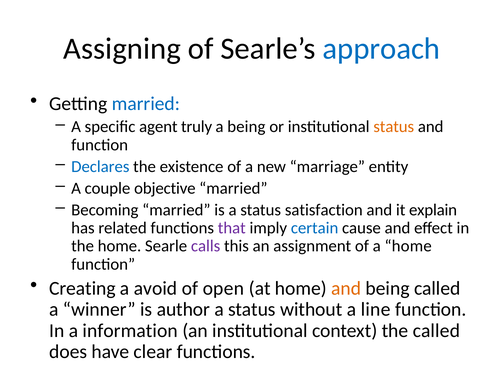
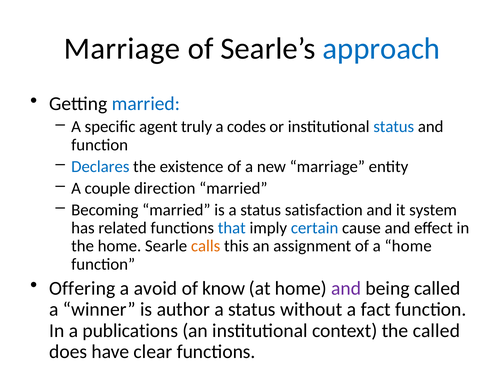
Assigning at (122, 49): Assigning -> Marriage
a being: being -> codes
status at (394, 127) colour: orange -> blue
objective: objective -> direction
explain: explain -> system
that colour: purple -> blue
calls colour: purple -> orange
Creating: Creating -> Offering
open: open -> know
and at (346, 288) colour: orange -> purple
line: line -> fact
information: information -> publications
